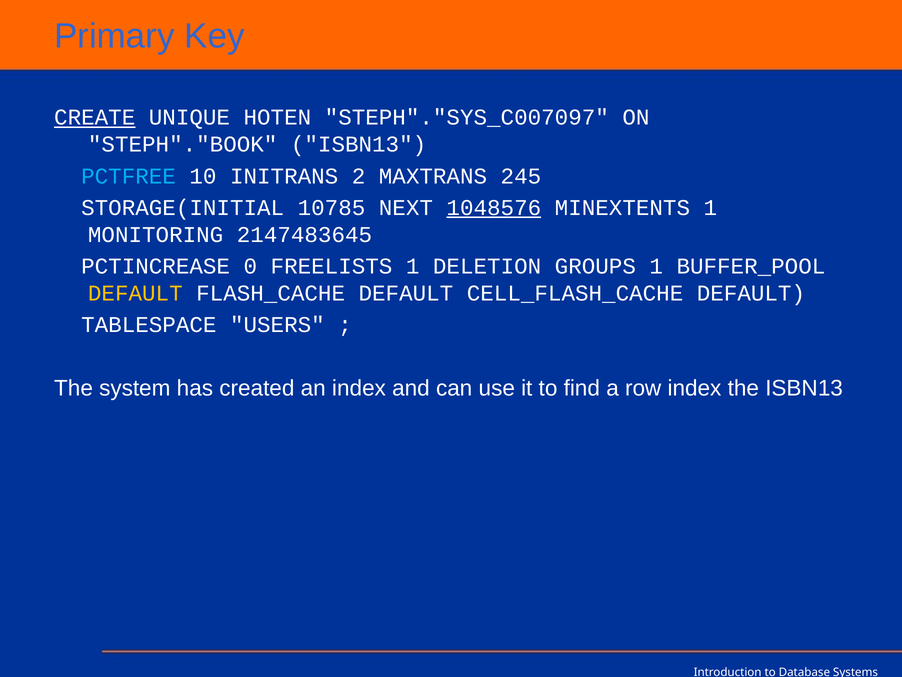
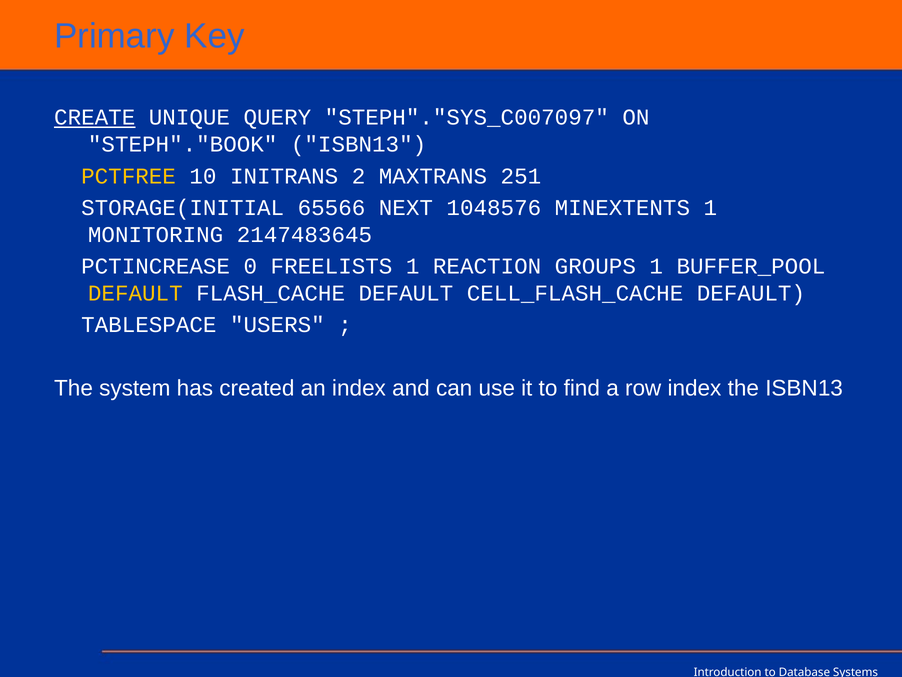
HOTEN: HOTEN -> QUERY
PCTFREE colour: light blue -> yellow
245: 245 -> 251
10785: 10785 -> 65566
1048576 underline: present -> none
DELETION: DELETION -> REACTION
